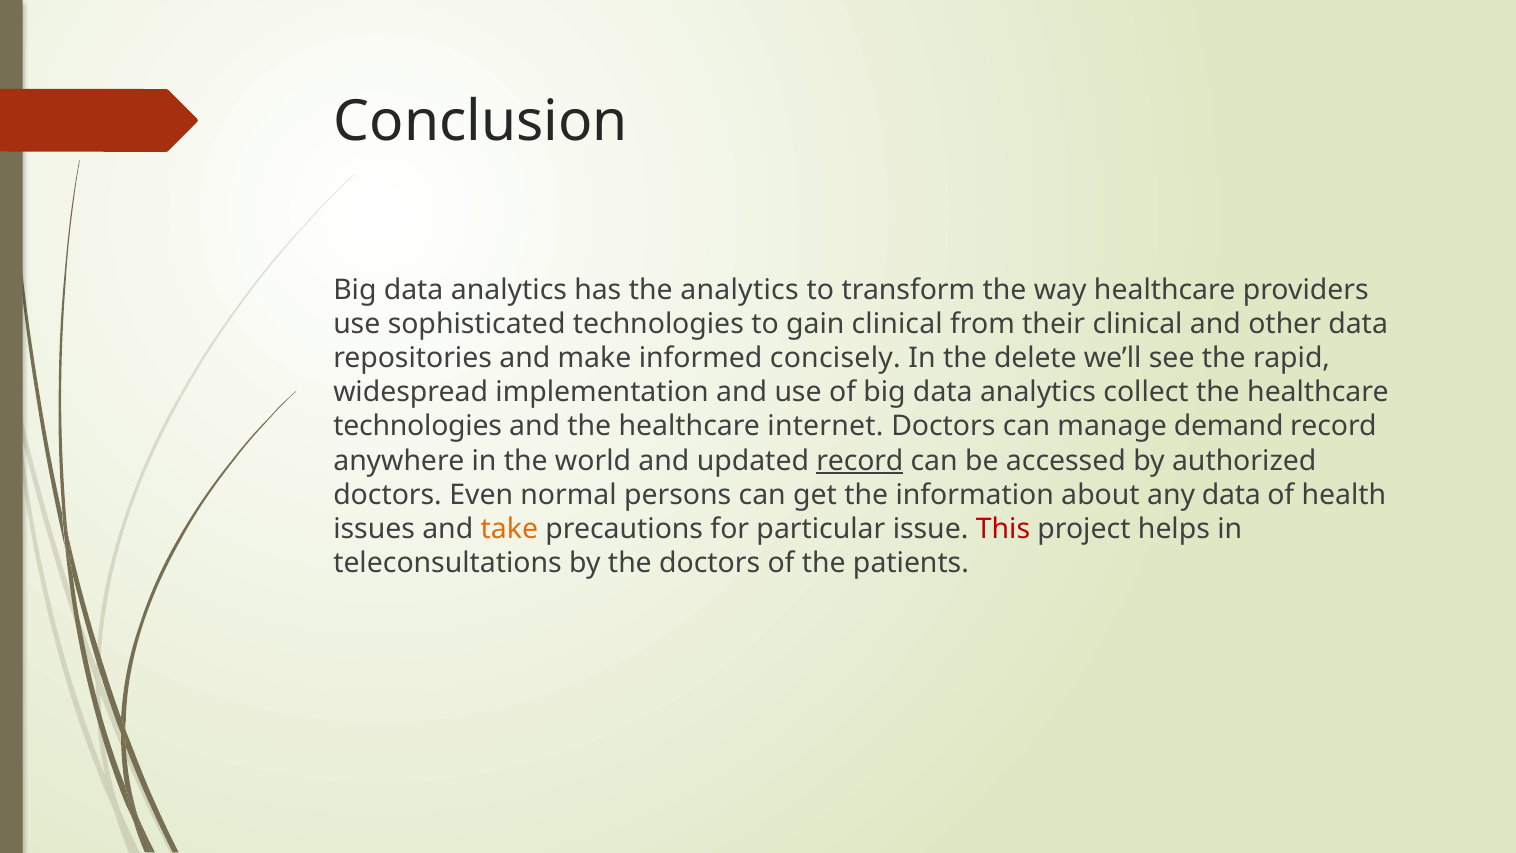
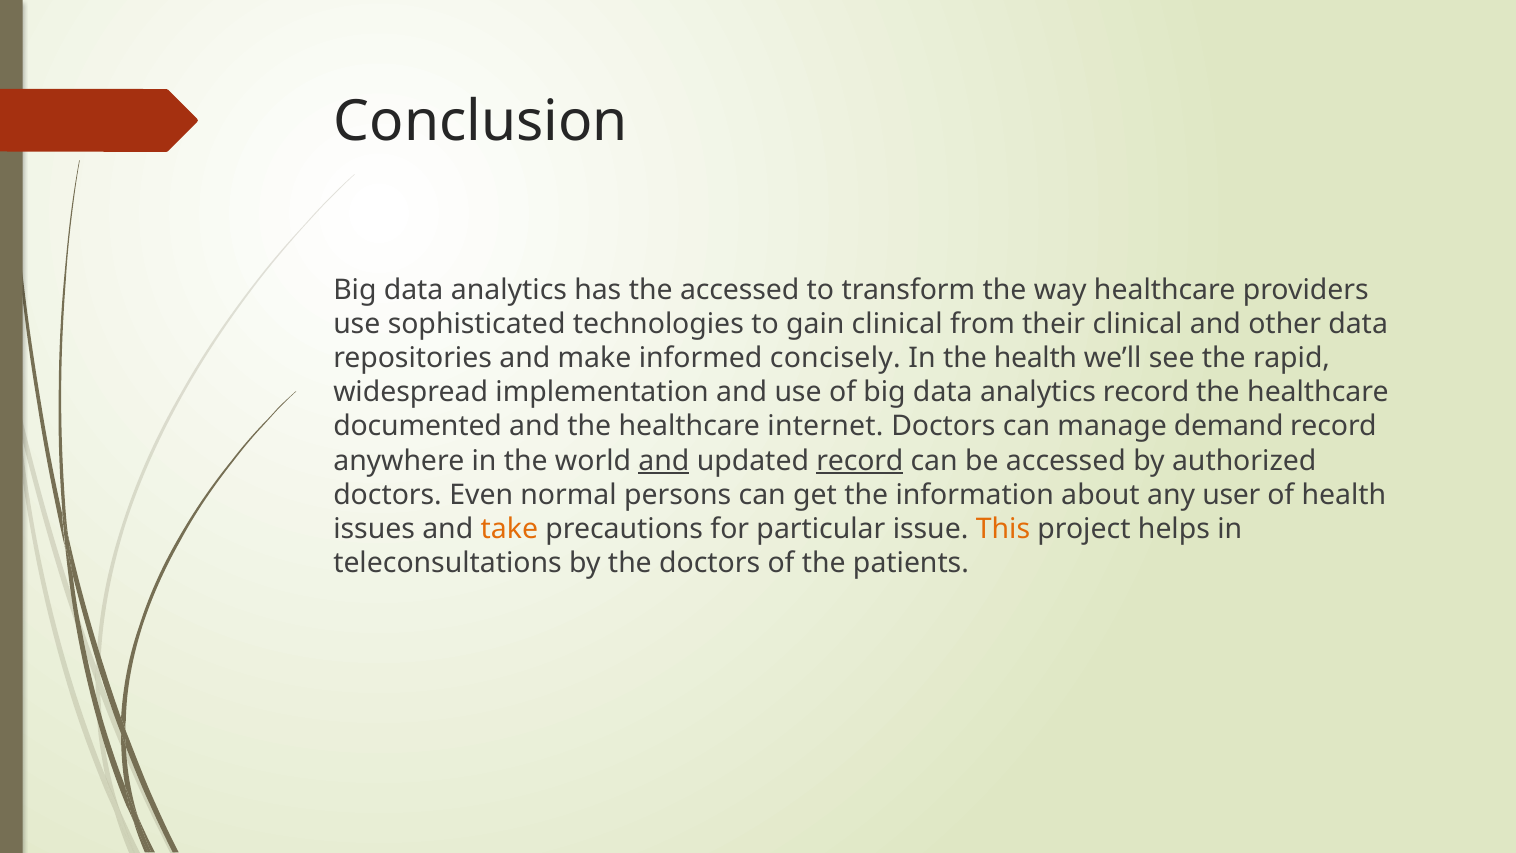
the analytics: analytics -> accessed
the delete: delete -> health
analytics collect: collect -> record
technologies at (418, 426): technologies -> documented
and at (664, 461) underline: none -> present
any data: data -> user
This colour: red -> orange
